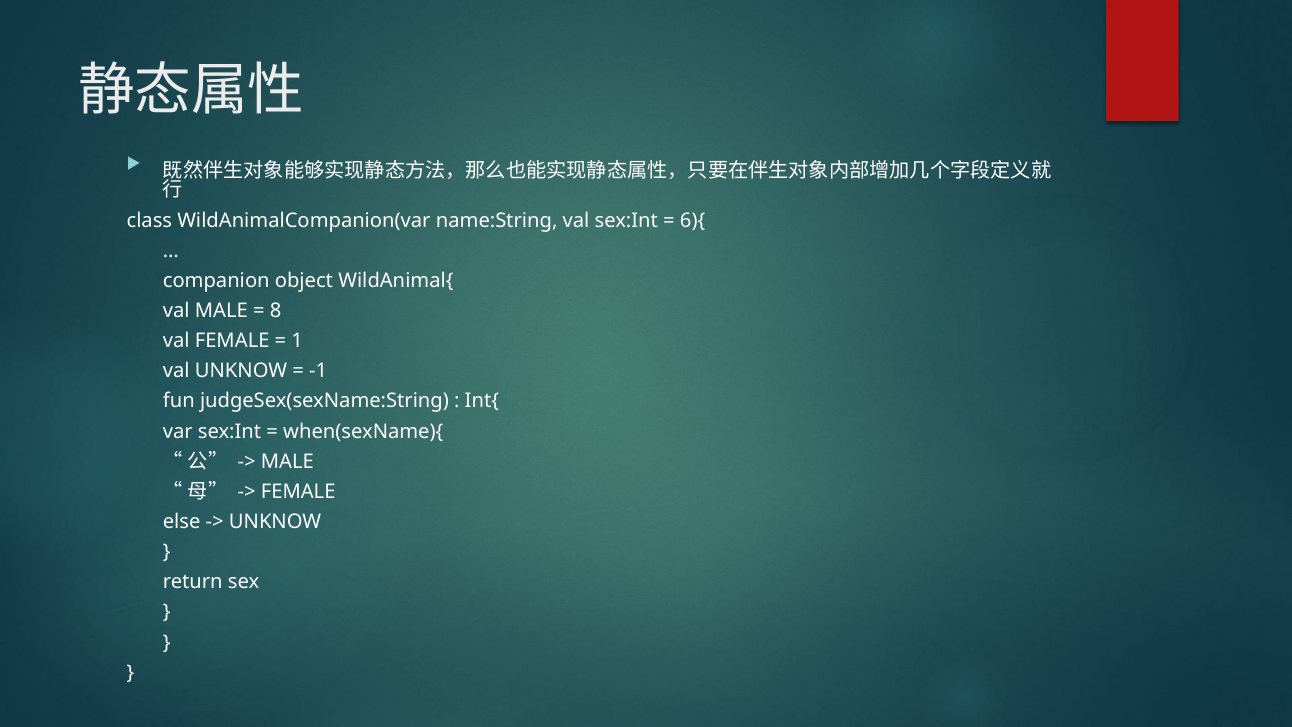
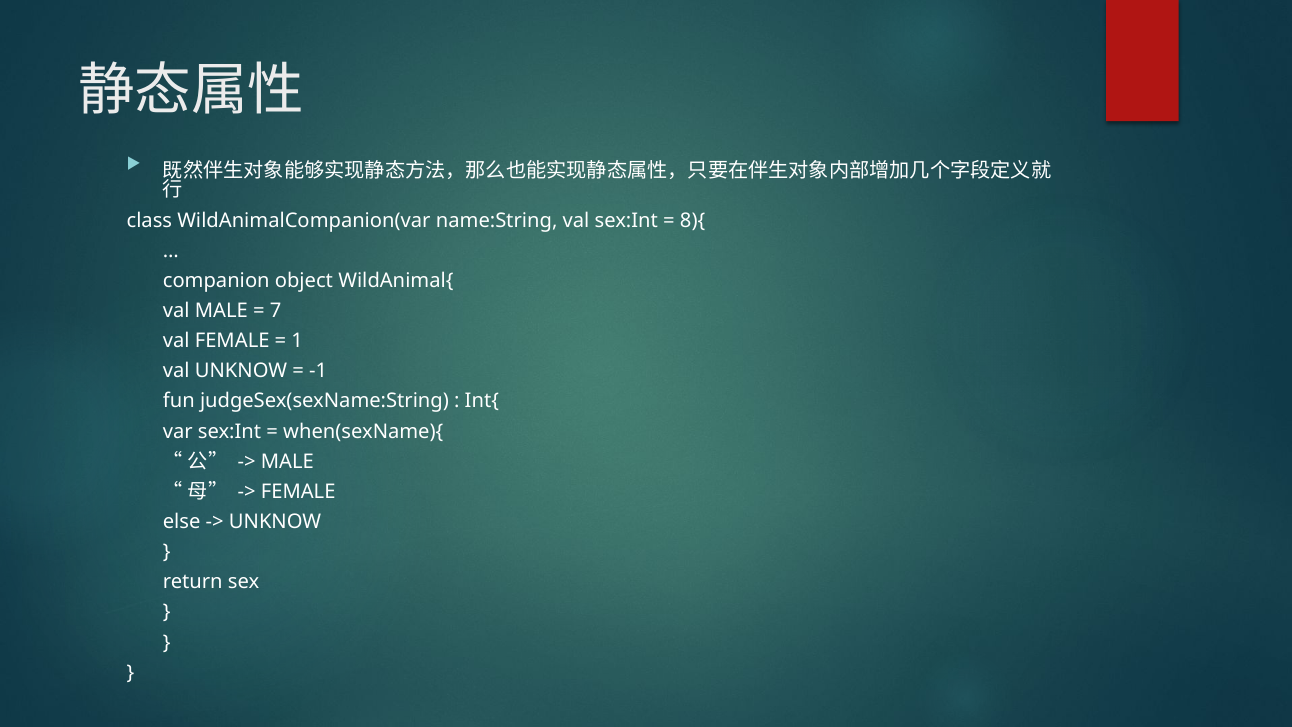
6){: 6){ -> 8){
8: 8 -> 7
